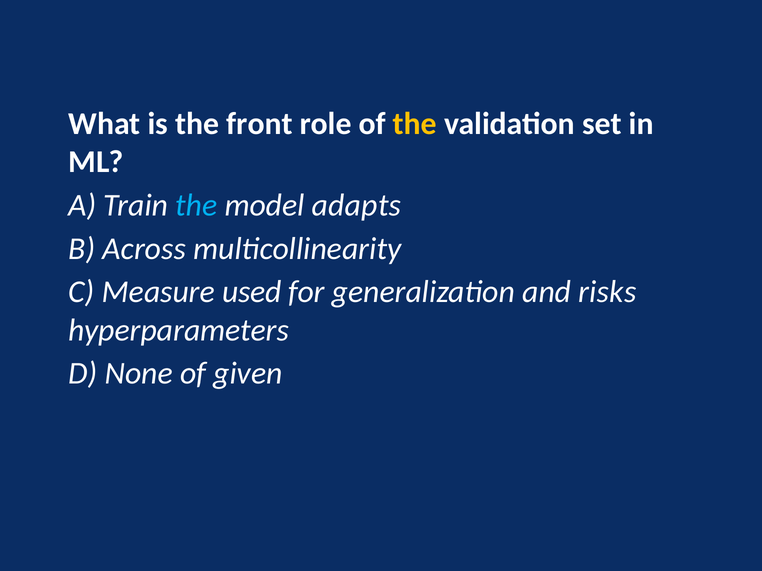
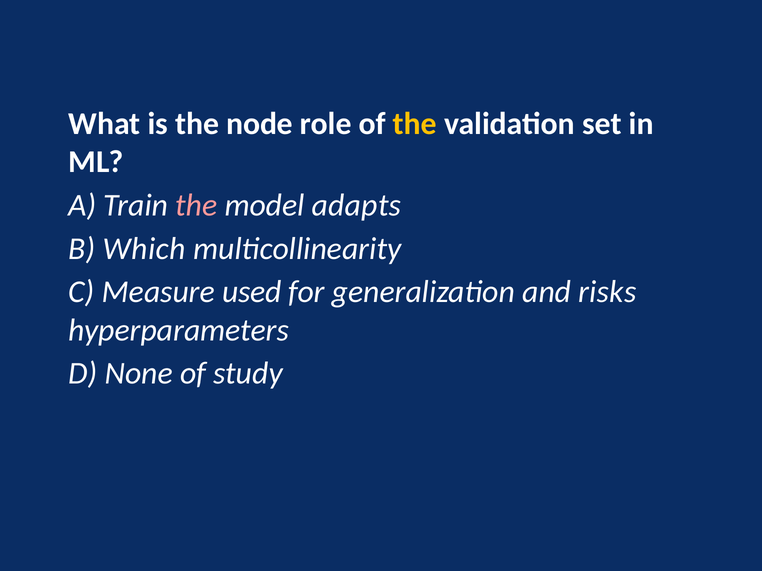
front: front -> node
the at (196, 206) colour: light blue -> pink
Across: Across -> Which
given: given -> study
